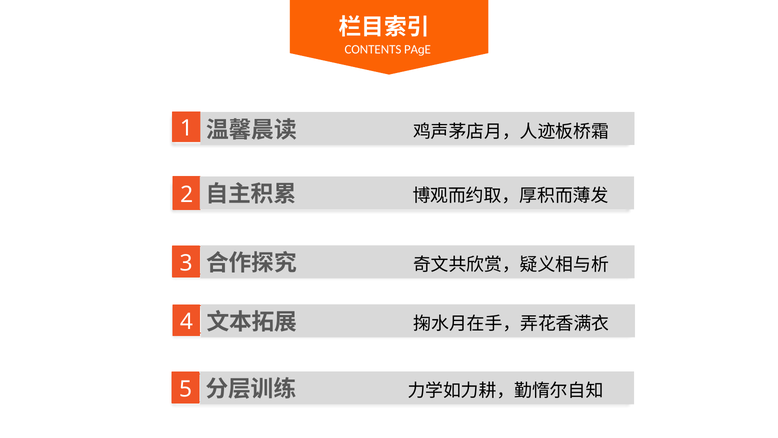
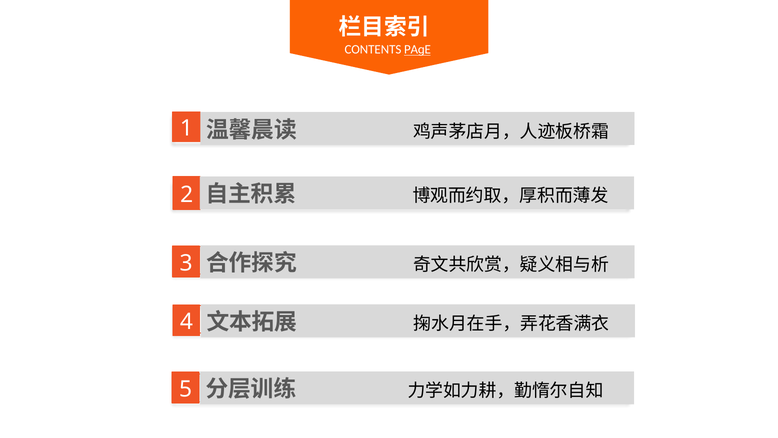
PAɡE underline: none -> present
